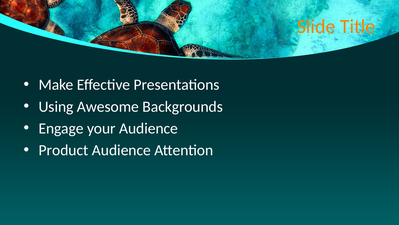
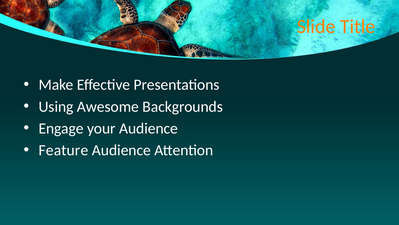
Product: Product -> Feature
